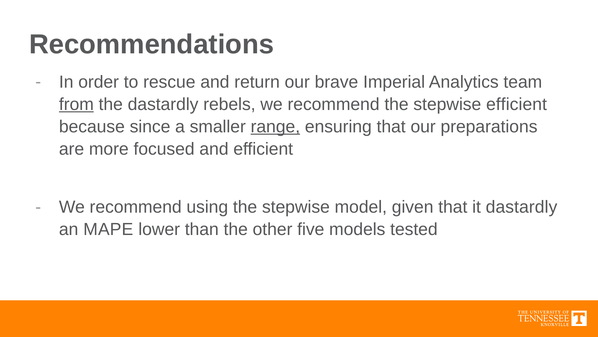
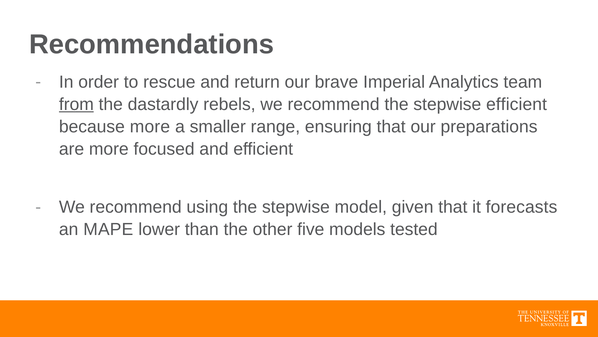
because since: since -> more
range underline: present -> none
it dastardly: dastardly -> forecasts
